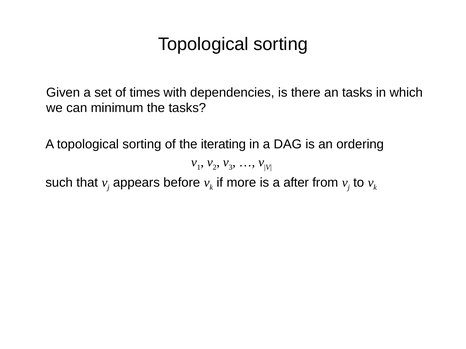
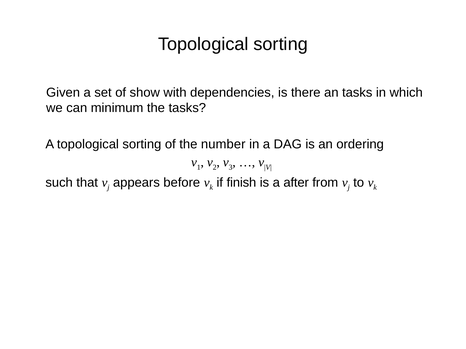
times: times -> show
iterating: iterating -> number
more: more -> finish
